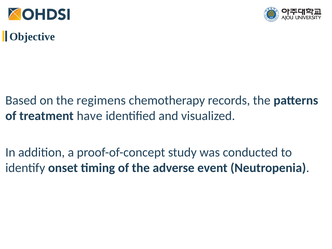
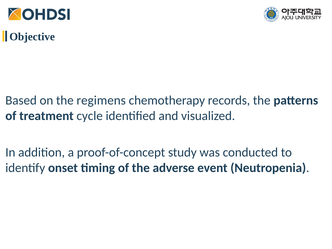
have: have -> cycle
